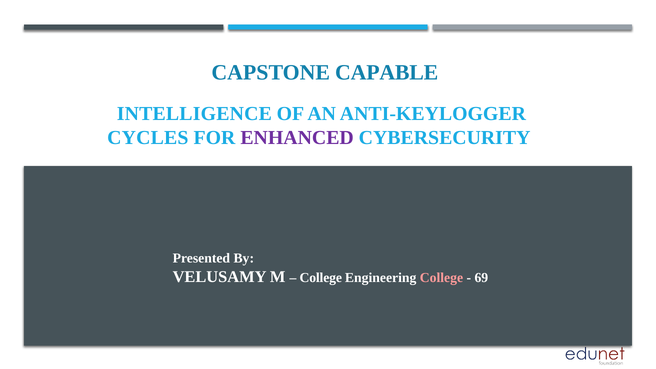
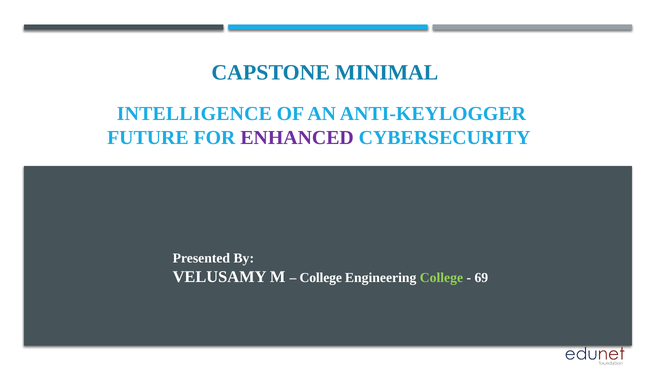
CAPABLE: CAPABLE -> MINIMAL
CYCLES: CYCLES -> FUTURE
College at (441, 278) colour: pink -> light green
